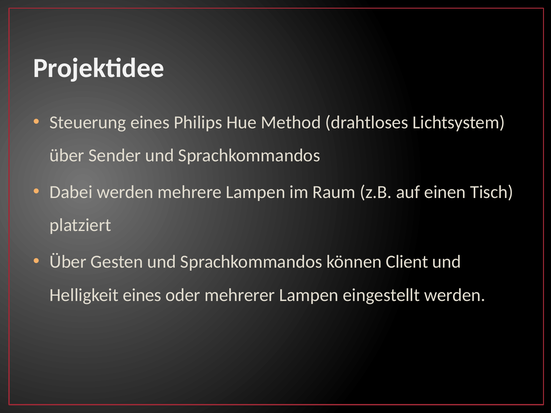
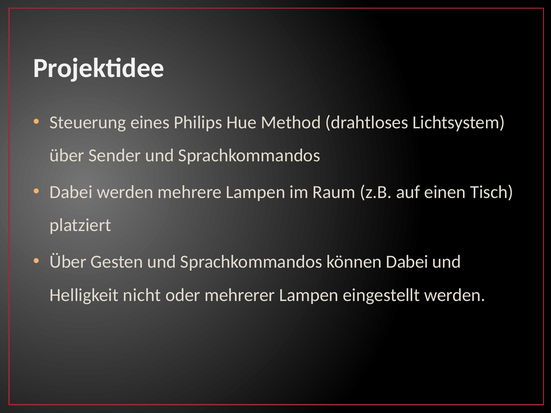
können Client: Client -> Dabei
Helligkeit eines: eines -> nicht
